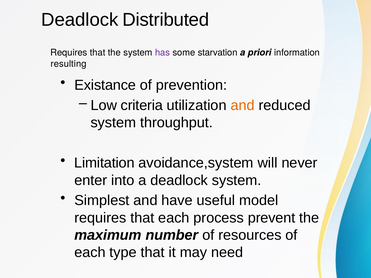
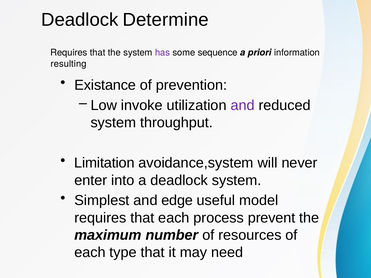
Distributed: Distributed -> Determine
starvation: starvation -> sequence
criteria: criteria -> invoke
and at (243, 105) colour: orange -> purple
have: have -> edge
